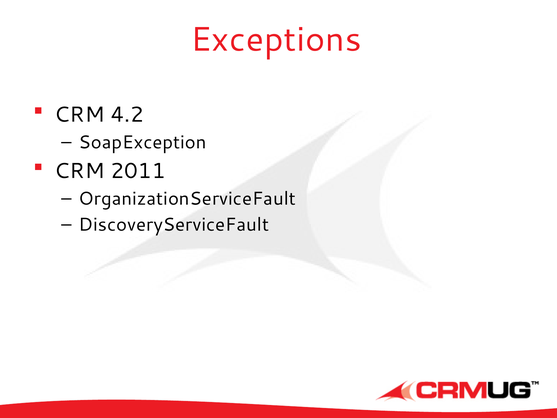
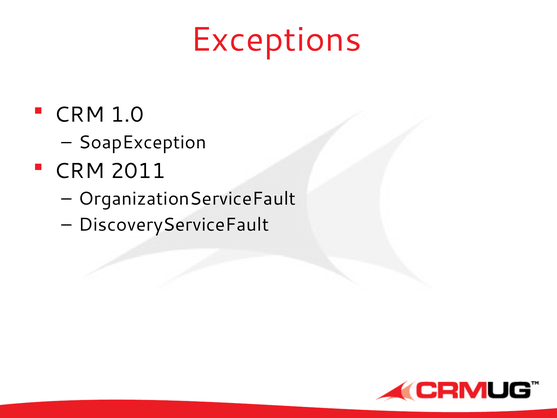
4.2: 4.2 -> 1.0
